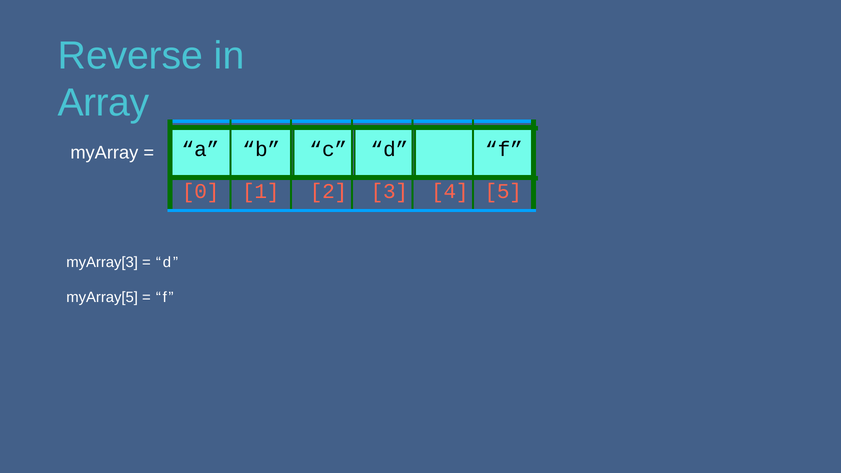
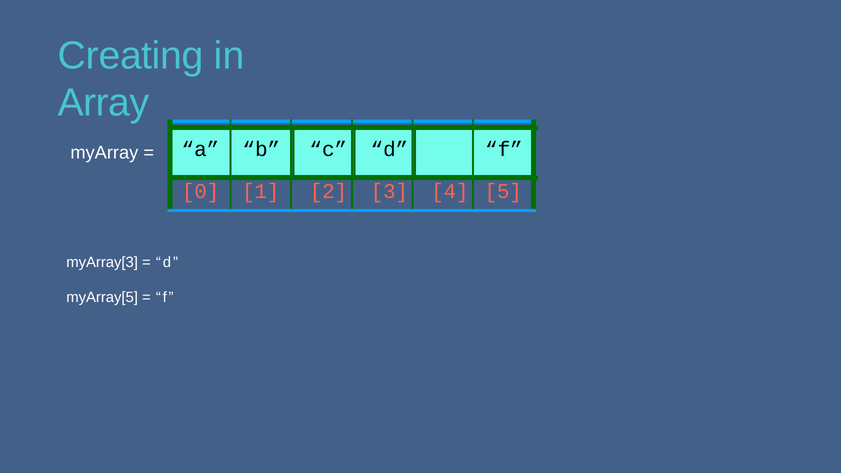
Reverse: Reverse -> Creating
